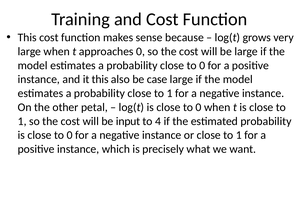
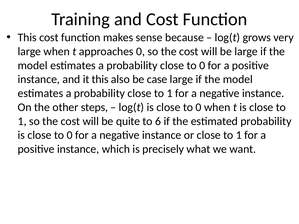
petal: petal -> steps
input: input -> quite
4: 4 -> 6
